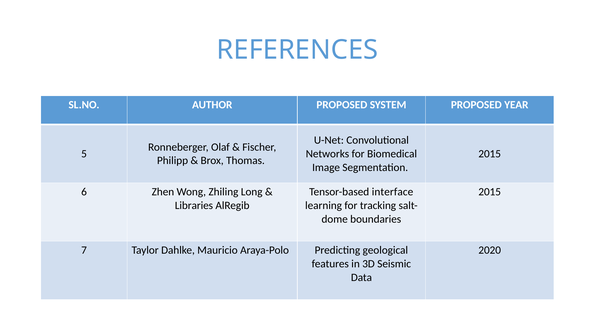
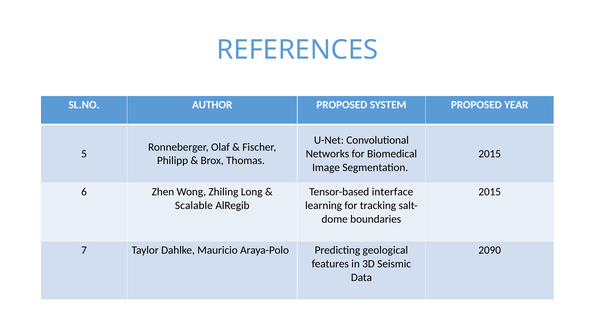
Libraries: Libraries -> Scalable
2020: 2020 -> 2090
